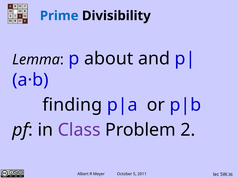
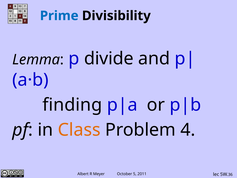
about: about -> divide
Class colour: purple -> orange
2: 2 -> 4
